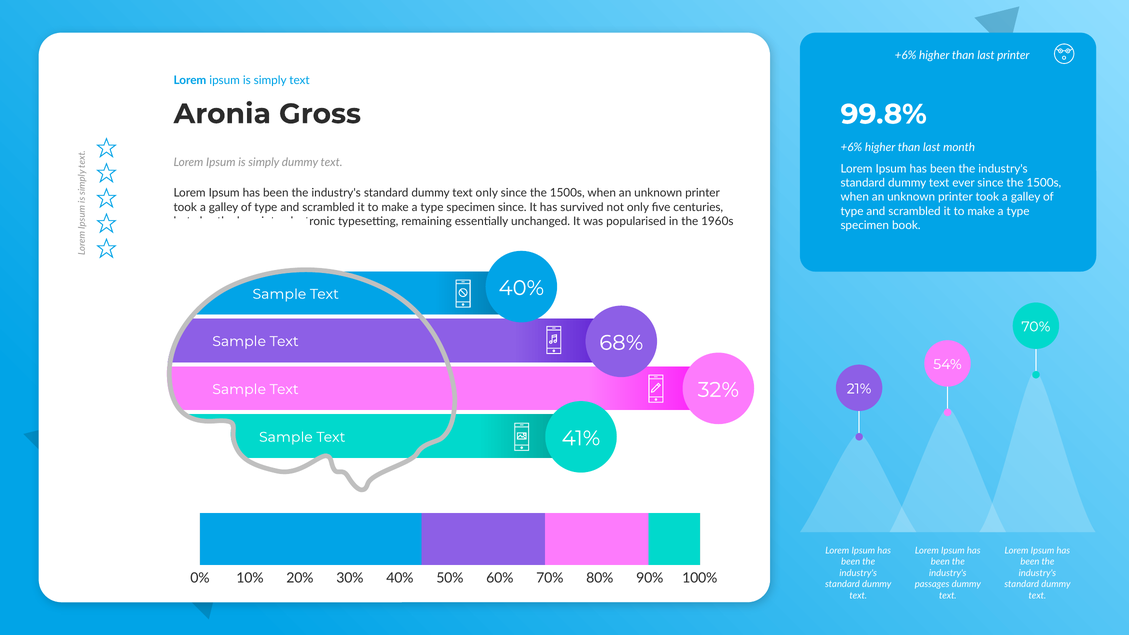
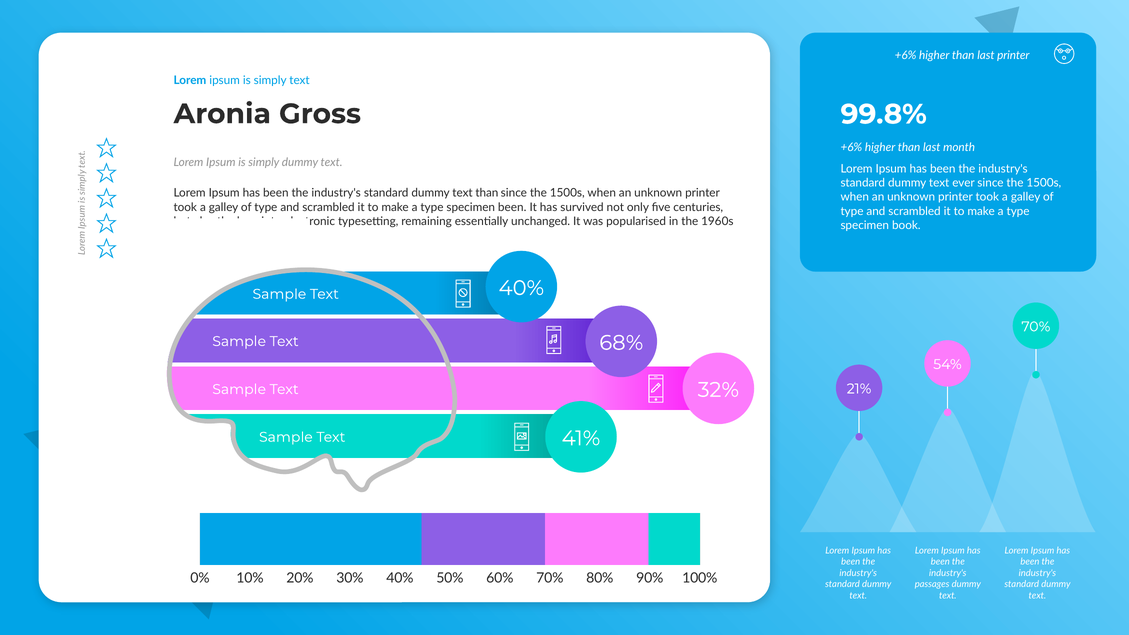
text only: only -> than
specimen since: since -> been
